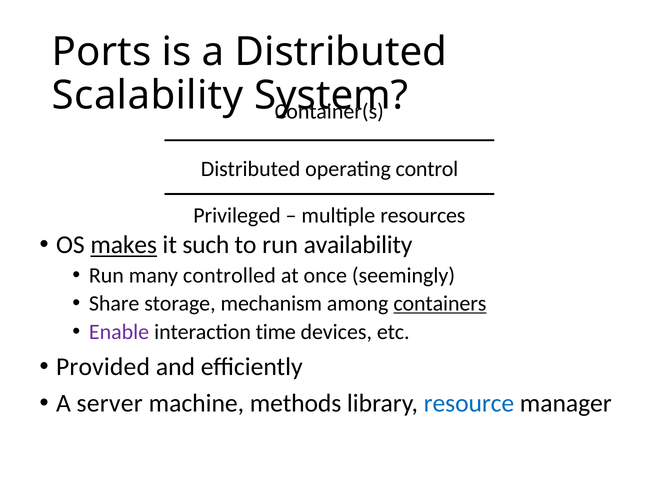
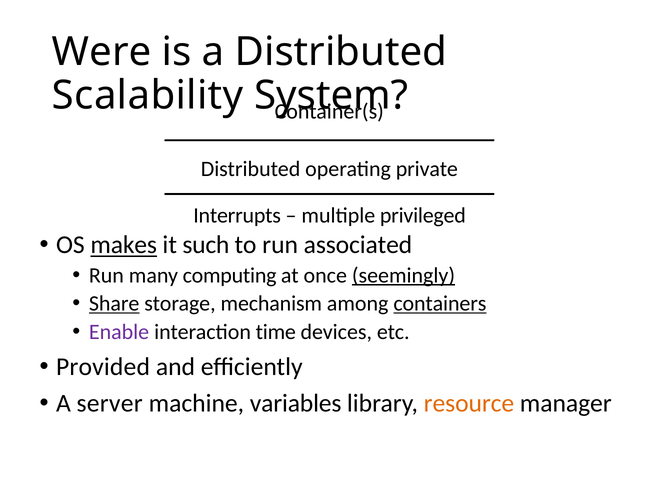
Ports: Ports -> Were
control: control -> private
Privileged: Privileged -> Interrupts
resources: resources -> privileged
availability: availability -> associated
controlled: controlled -> computing
seemingly underline: none -> present
Share underline: none -> present
methods: methods -> variables
resource colour: blue -> orange
